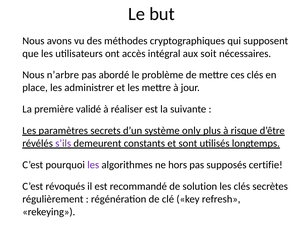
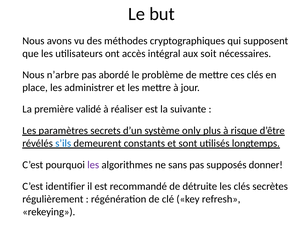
s’ils colour: purple -> blue
hors: hors -> sans
certifie: certifie -> donner
révoqués: révoqués -> identifier
solution: solution -> détruite
